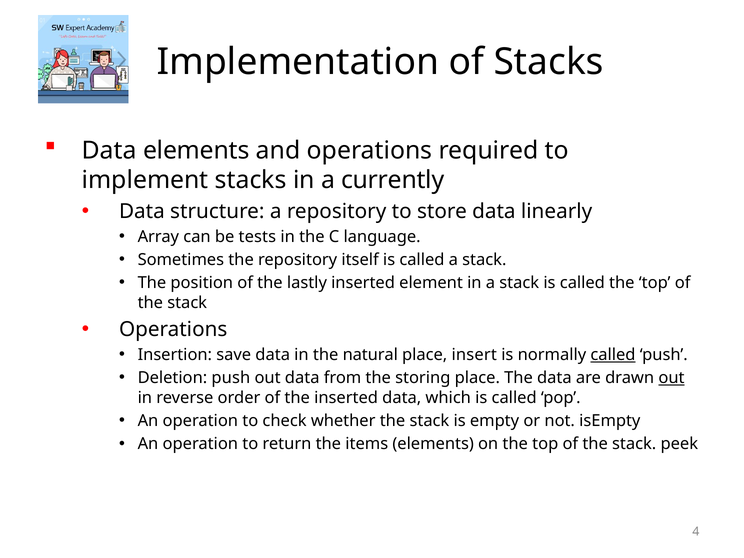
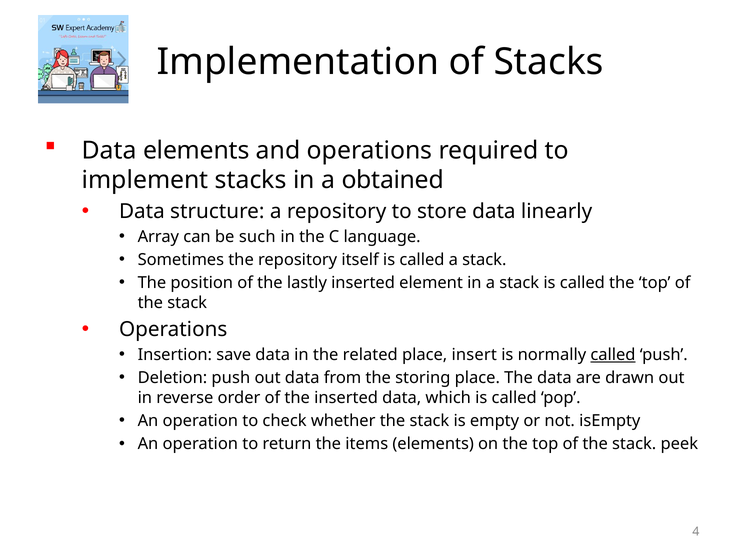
currently: currently -> obtained
tests: tests -> such
natural: natural -> related
out at (671, 378) underline: present -> none
